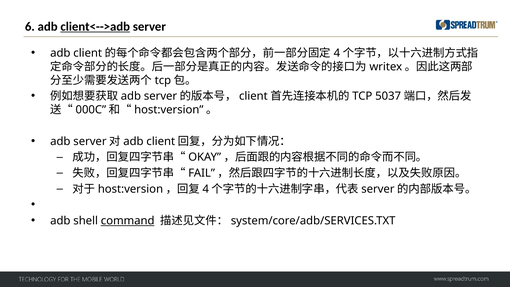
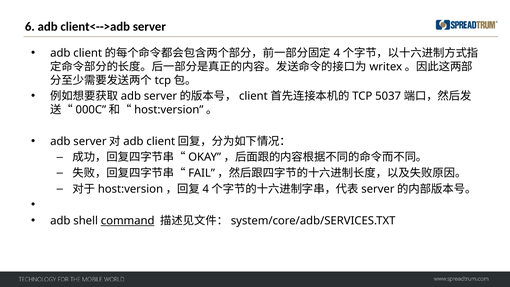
client<-->adb underline: present -> none
